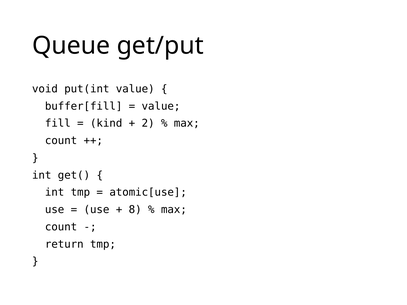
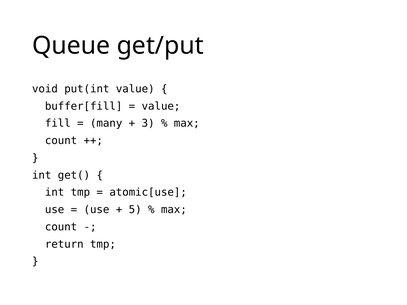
kind: kind -> many
2: 2 -> 3
8: 8 -> 5
